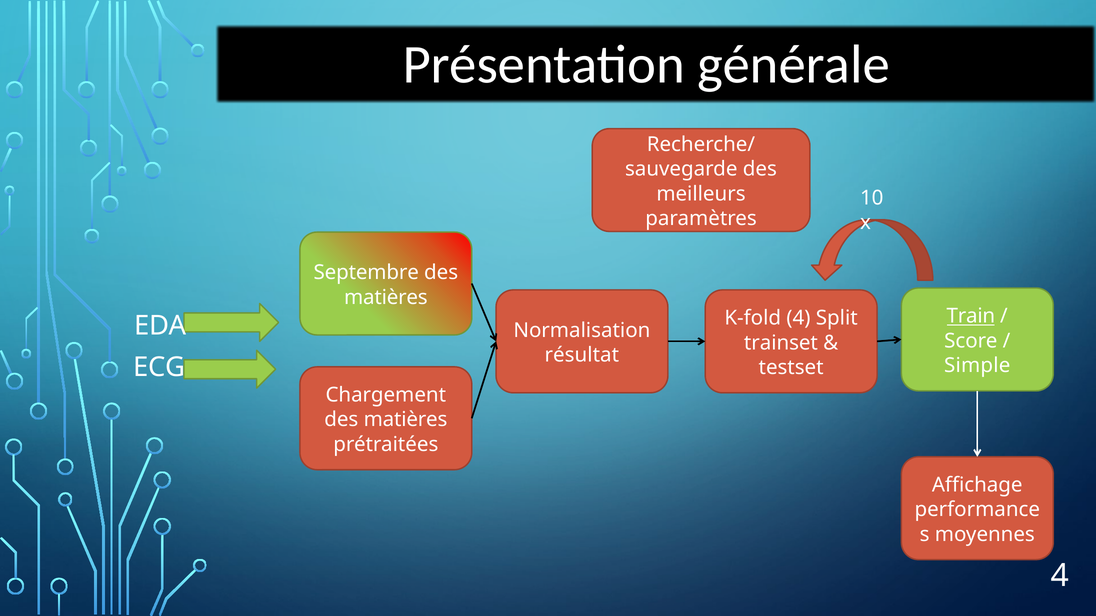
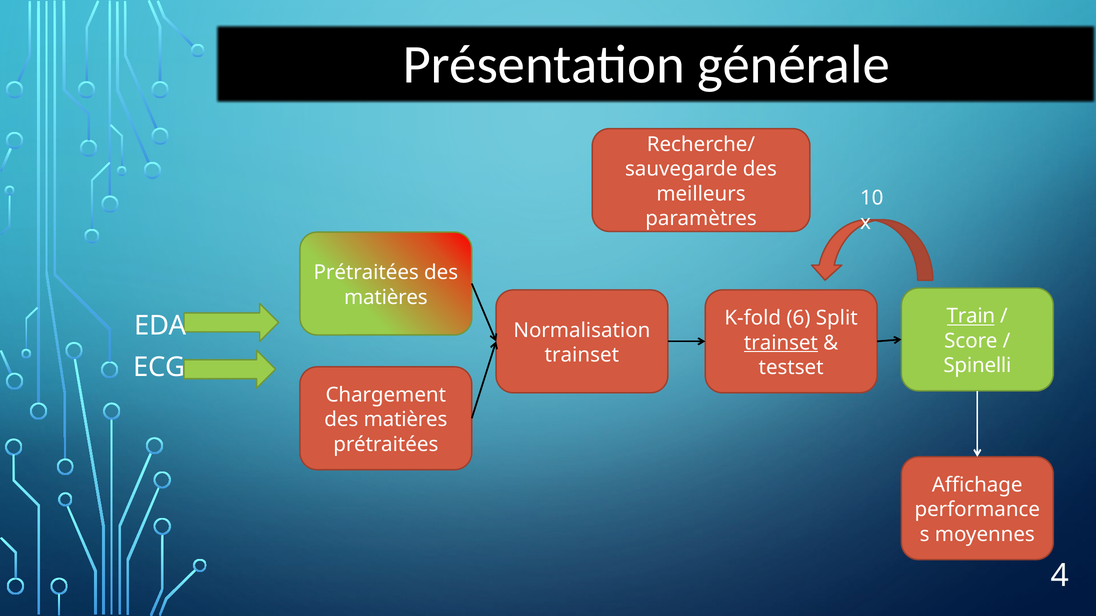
Septembre at (366, 273): Septembre -> Prétraitées
K-fold 4: 4 -> 6
trainset at (781, 343) underline: none -> present
résultat at (582, 355): résultat -> trainset
Simple: Simple -> Spinelli
